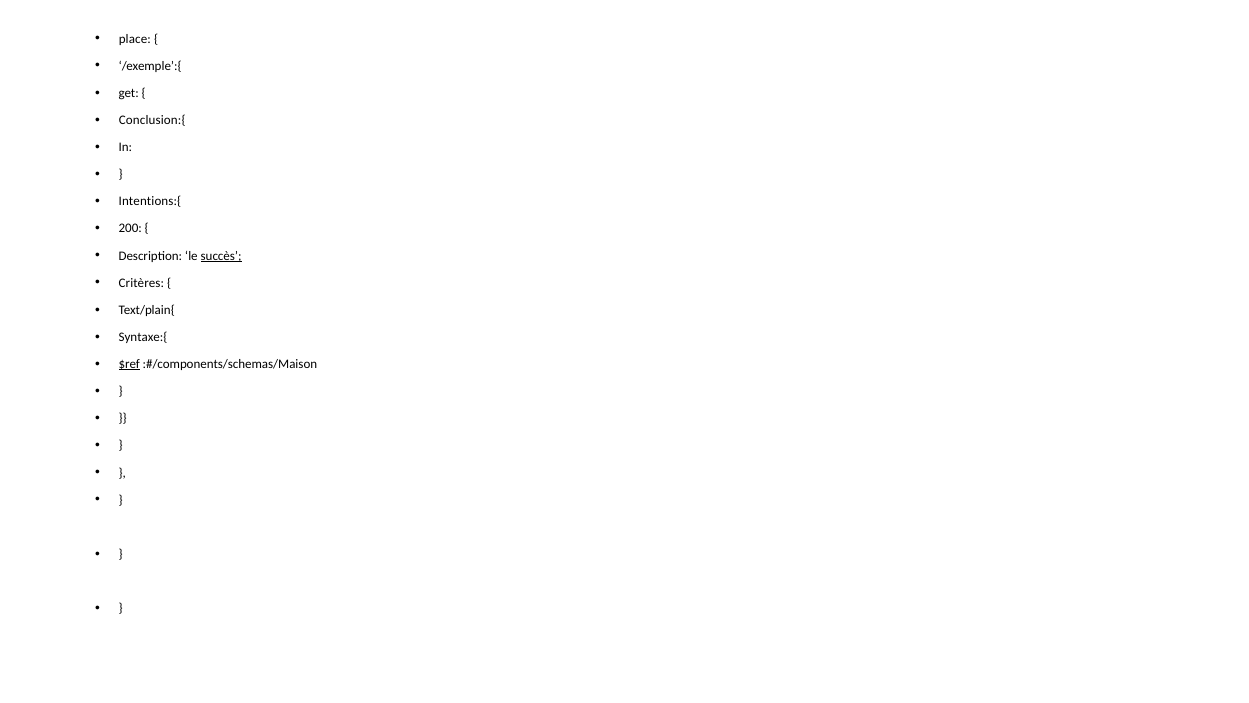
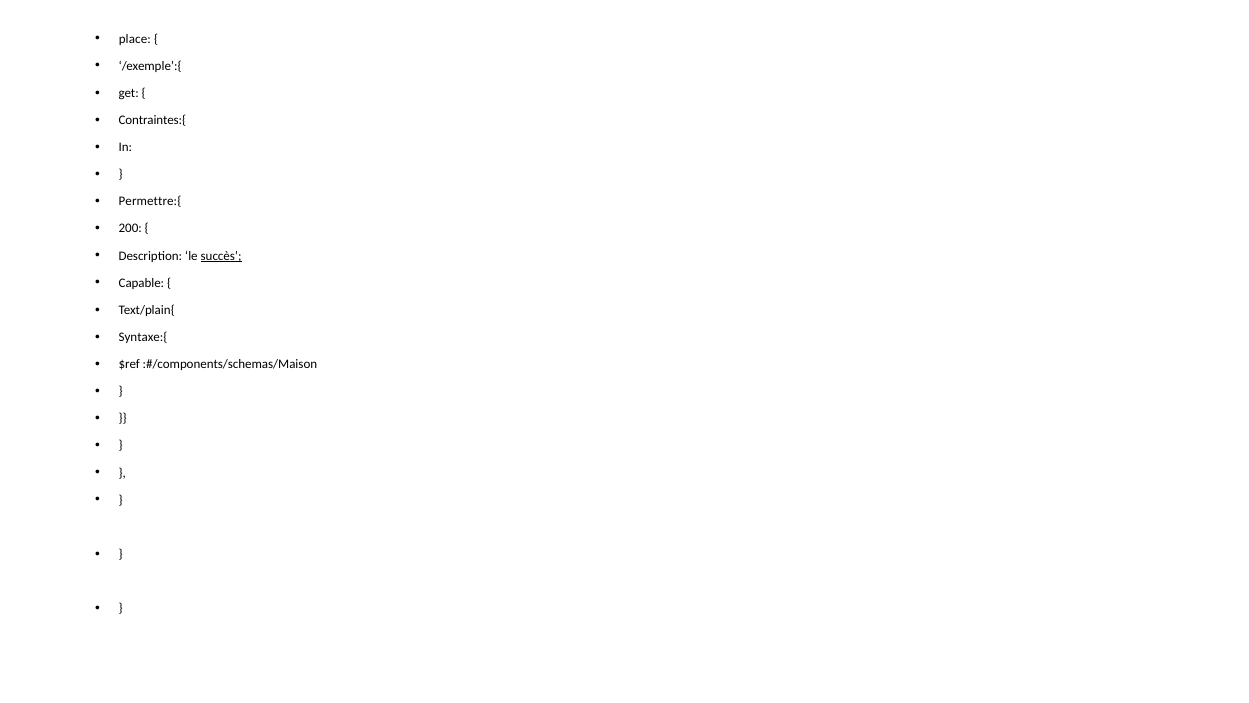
Conclusion:{: Conclusion:{ -> Contraintes:{
Intentions:{: Intentions:{ -> Permettre:{
Critères: Critères -> Capable
$ref underline: present -> none
